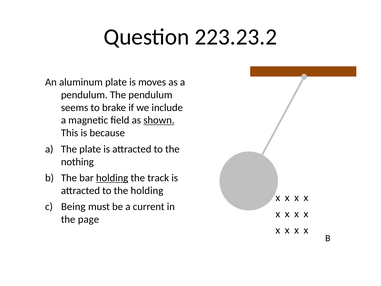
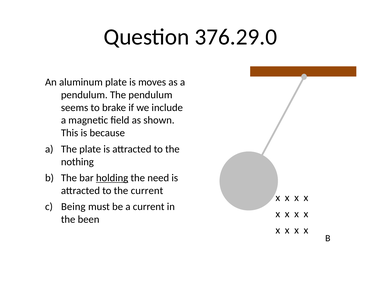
223.23.2: 223.23.2 -> 376.29.0
shown underline: present -> none
track: track -> need
the holding: holding -> current
page: page -> been
